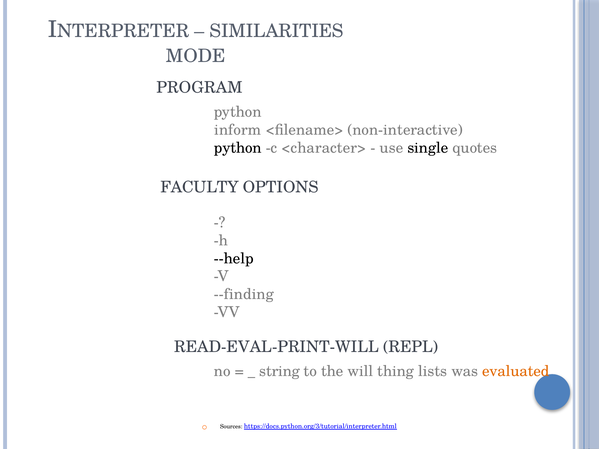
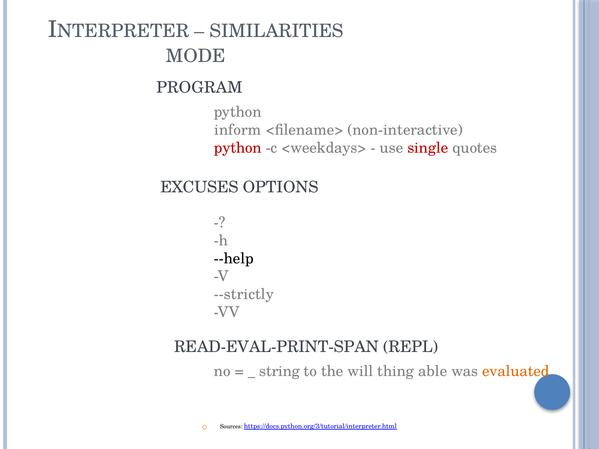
python at (238, 148) colour: black -> red
<character>: <character> -> <weekdays>
single colour: black -> red
FACULTY: FACULTY -> EXCUSES
--finding: --finding -> --strictly
READ-EVAL-PRINT-WILL: READ-EVAL-PRINT-WILL -> READ-EVAL-PRINT-SPAN
lists: lists -> able
